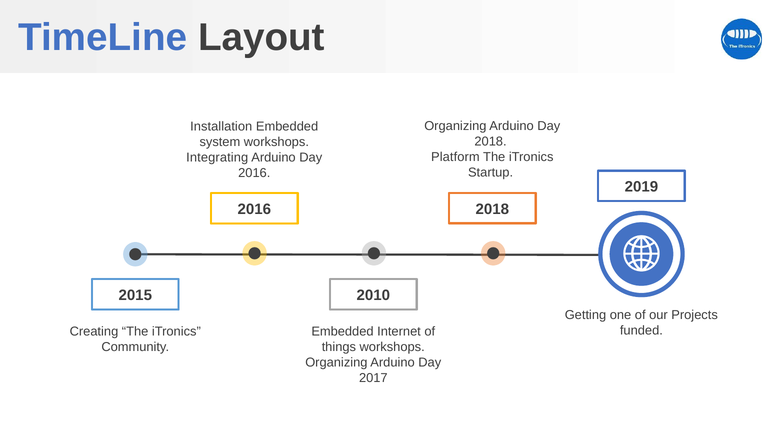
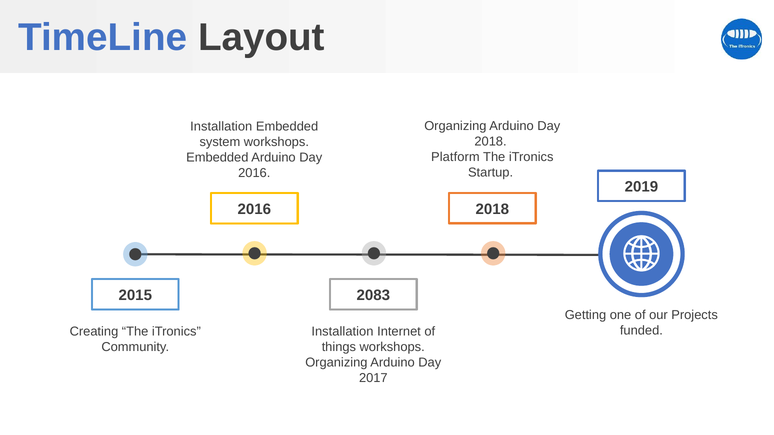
Integrating at (217, 157): Integrating -> Embedded
2010: 2010 -> 2083
Embedded at (342, 332): Embedded -> Installation
